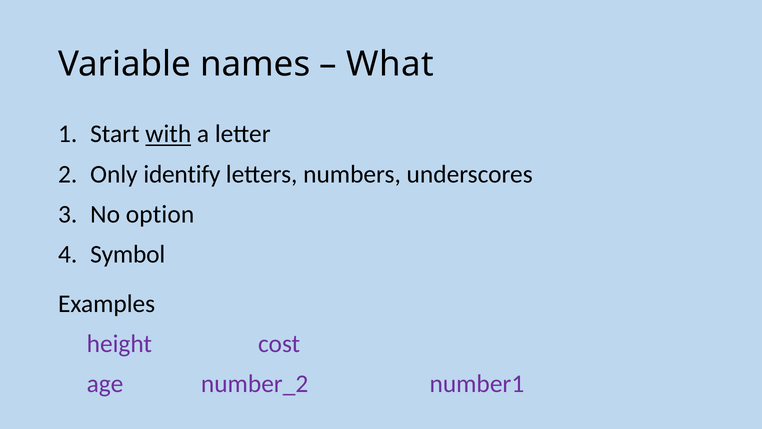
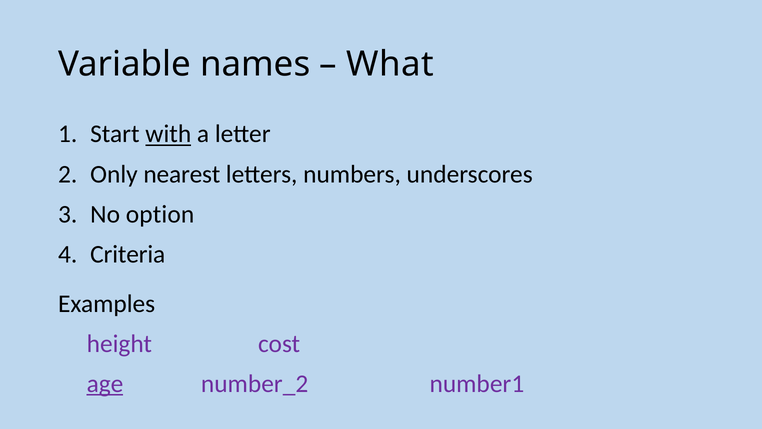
identify: identify -> nearest
Symbol: Symbol -> Criteria
age underline: none -> present
